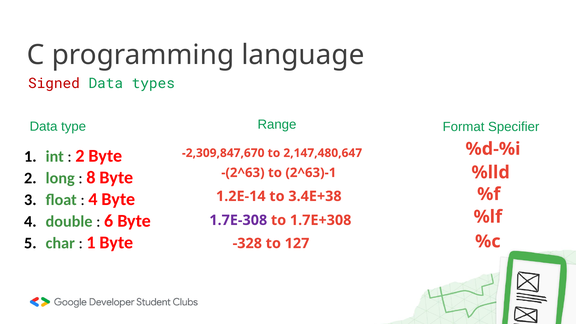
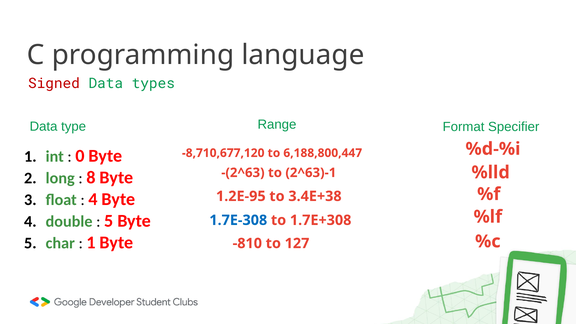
2 at (80, 156): 2 -> 0
-2,309,847,670: -2,309,847,670 -> -8,710,677,120
2,147,480,647: 2,147,480,647 -> 6,188,800,447
1.2E-14: 1.2E-14 -> 1.2E-95
6 at (109, 221): 6 -> 5
1.7E-308 colour: purple -> blue
-328: -328 -> -810
